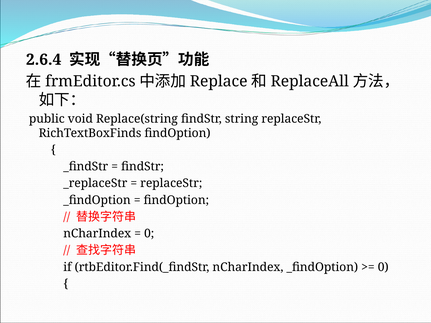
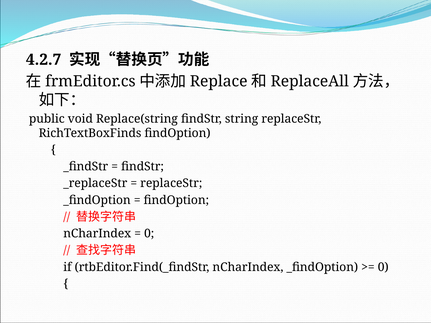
2.6.4: 2.6.4 -> 4.2.7
